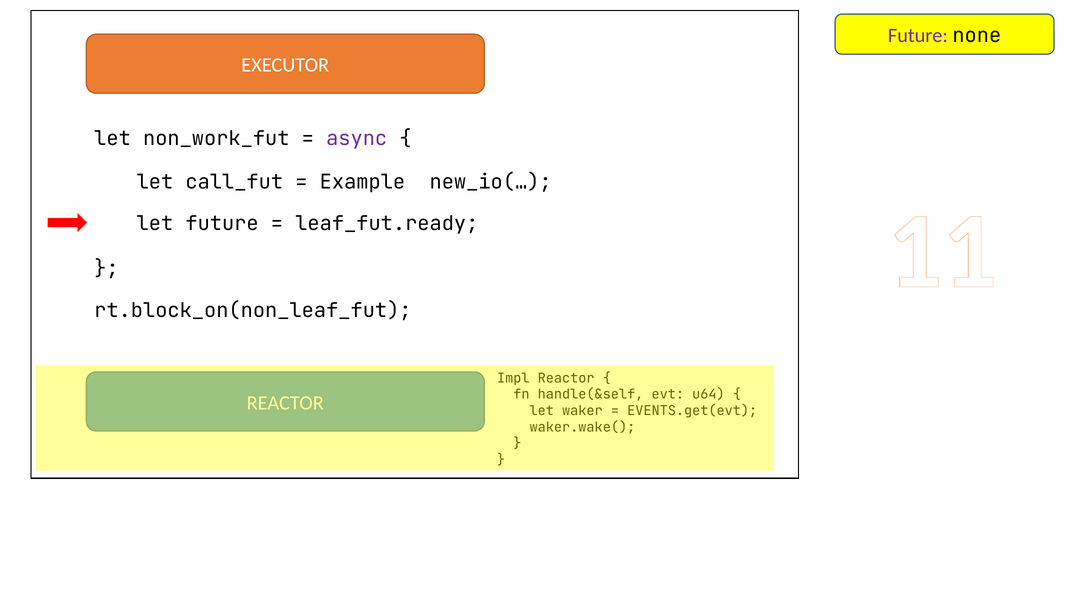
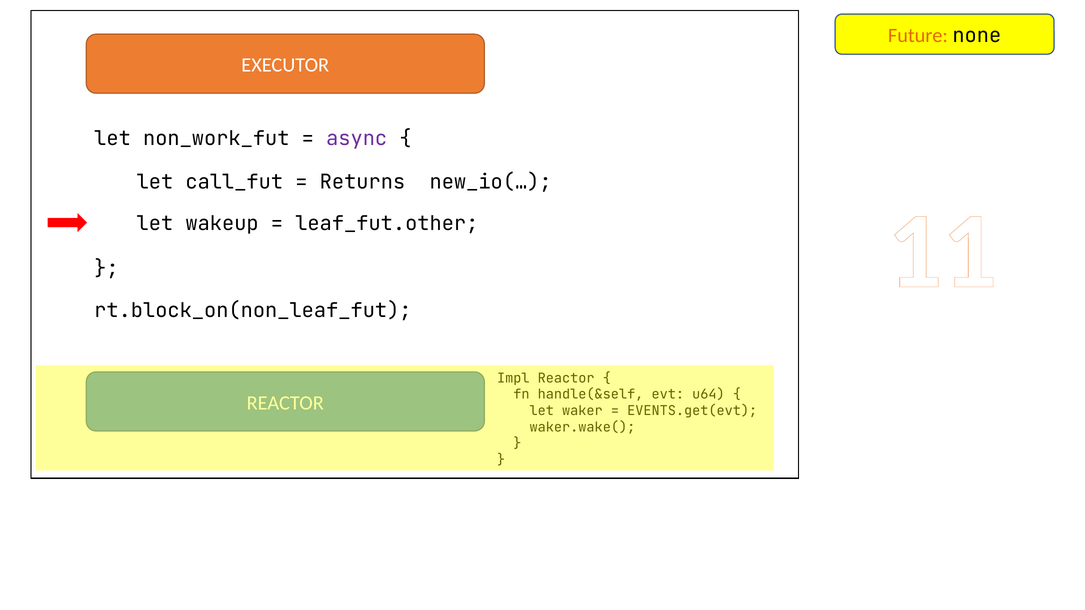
Future at (918, 36) colour: purple -> orange
Example::new_io(…: Example::new_io(… -> Returns::new_io(…
let future: future -> wakeup
leaf_fut.ready: leaf_fut.ready -> leaf_fut.other
